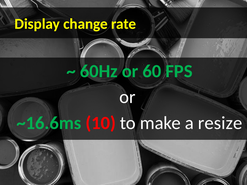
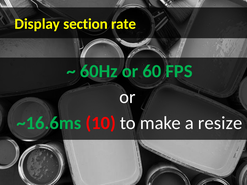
change: change -> section
